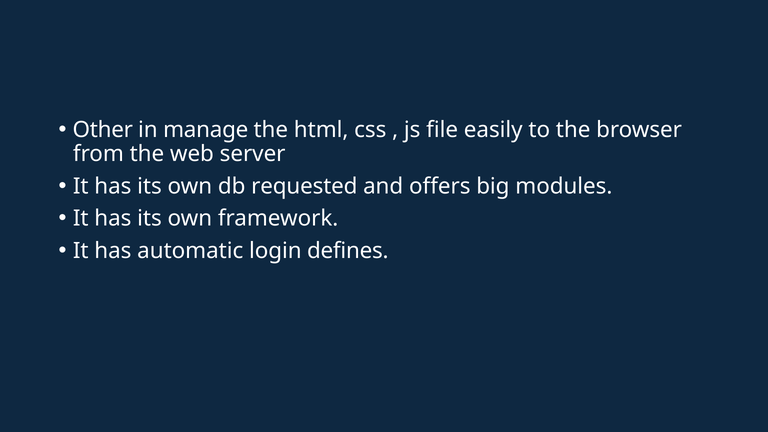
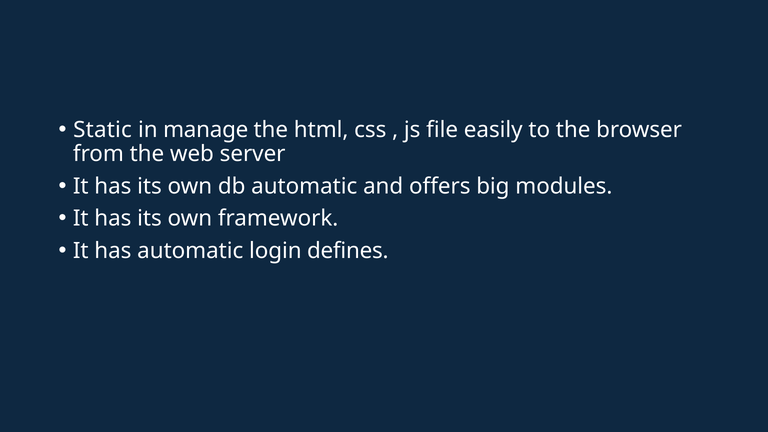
Other: Other -> Static
db requested: requested -> automatic
